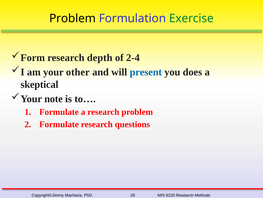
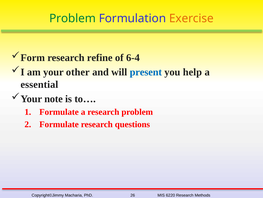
Problem at (73, 18) colour: black -> green
Exercise colour: green -> orange
depth: depth -> refine
2-4: 2-4 -> 6-4
does: does -> help
skeptical: skeptical -> essential
